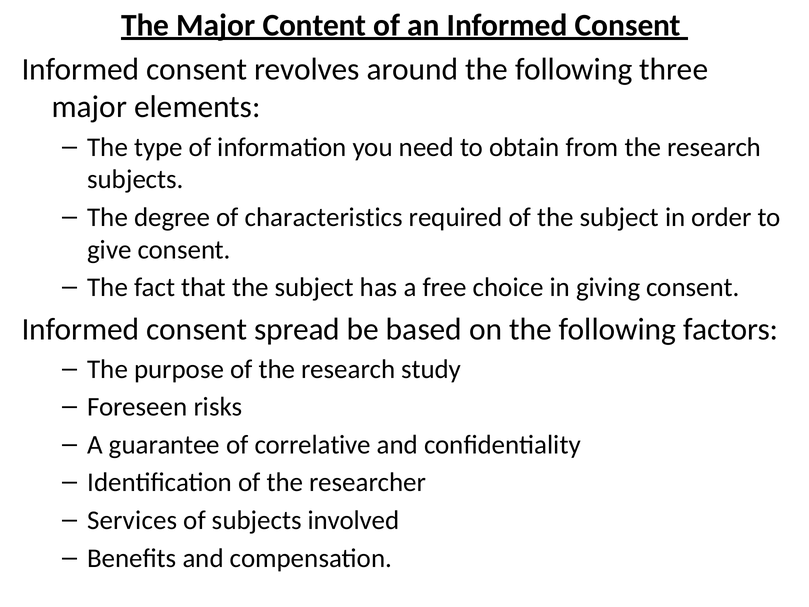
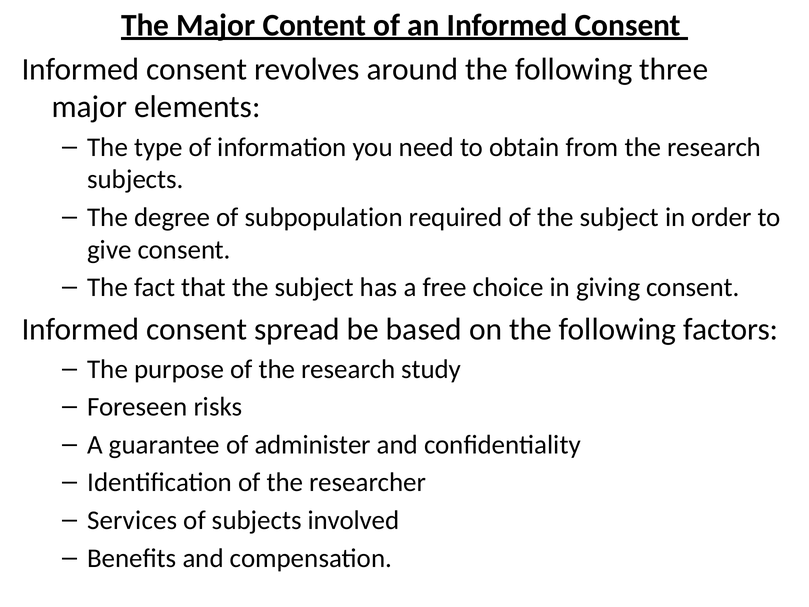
characteristics: characteristics -> subpopulation
correlative: correlative -> administer
